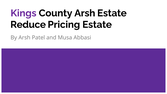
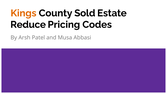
Kings colour: purple -> orange
County Arsh: Arsh -> Sold
Pricing Estate: Estate -> Codes
